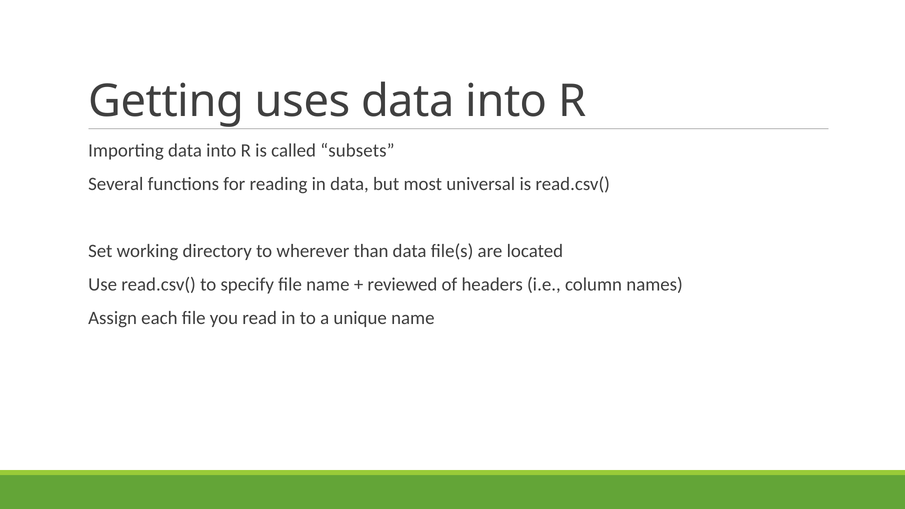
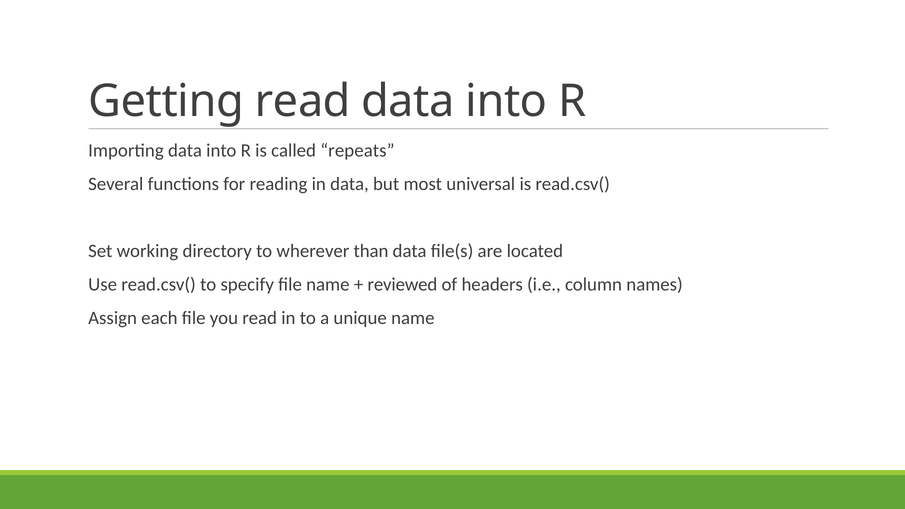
Getting uses: uses -> read
subsets: subsets -> repeats
